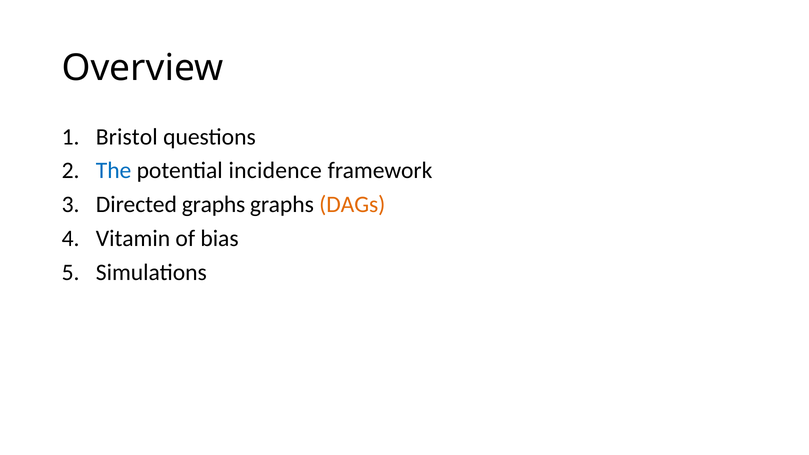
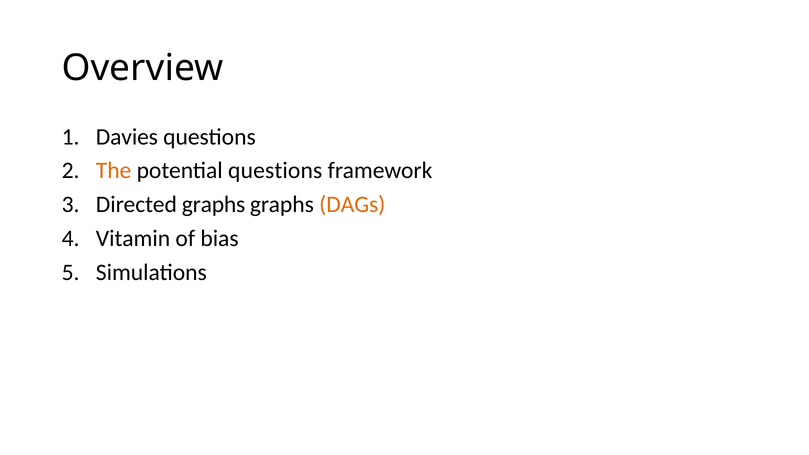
Bristol: Bristol -> Davies
The colour: blue -> orange
potential incidence: incidence -> questions
